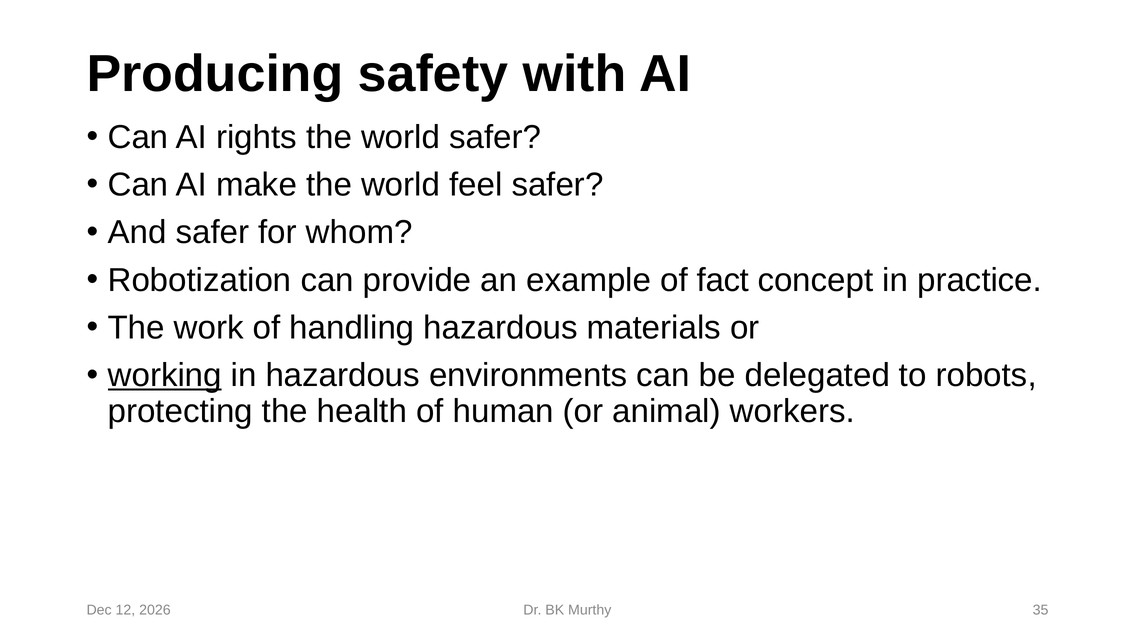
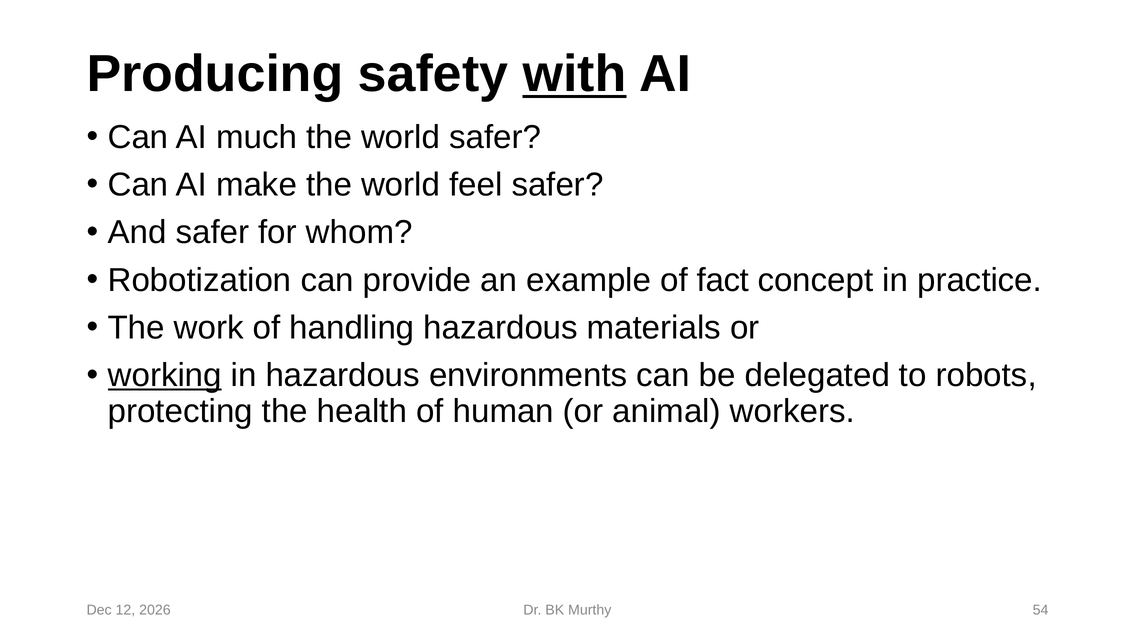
with underline: none -> present
rights: rights -> much
35: 35 -> 54
